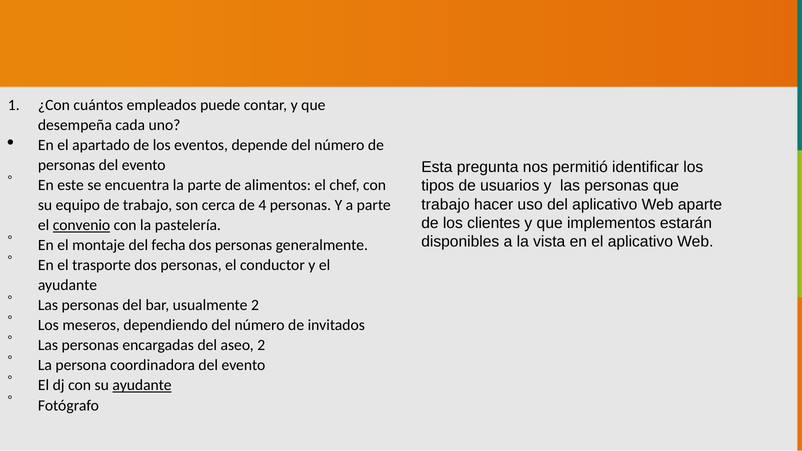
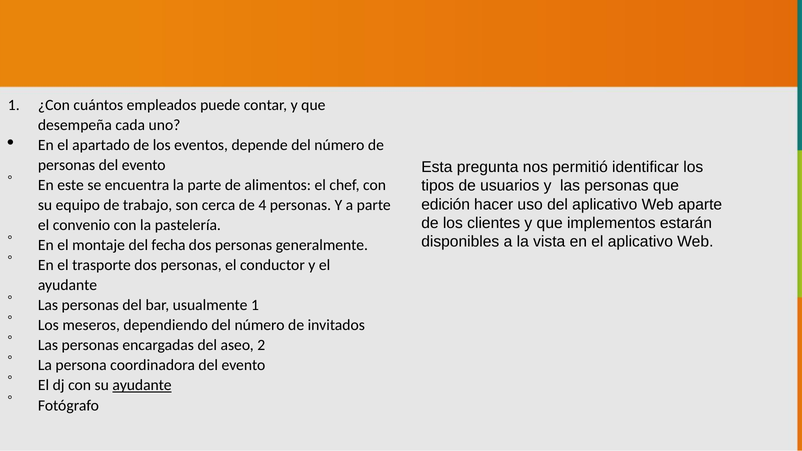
trabajo at (445, 204): trabajo -> edición
convenio underline: present -> none
usualmente 2: 2 -> 1
